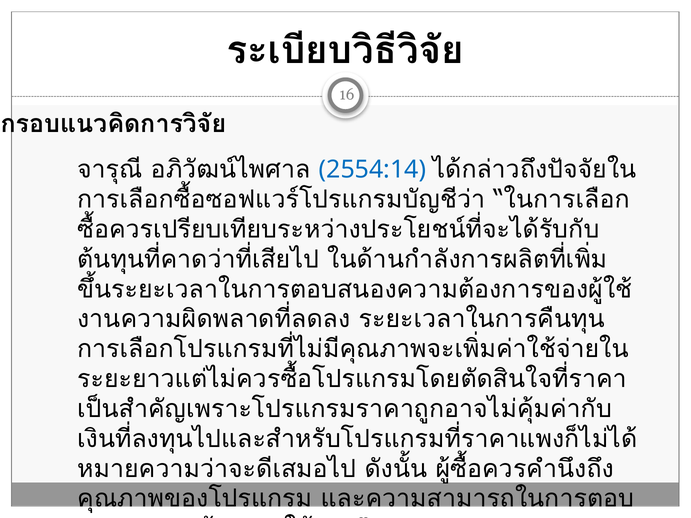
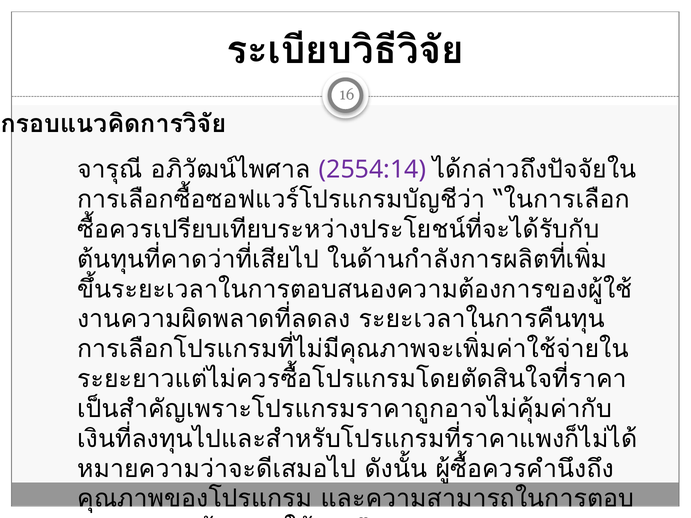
2554:14 colour: blue -> purple
